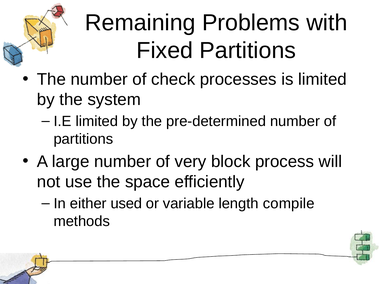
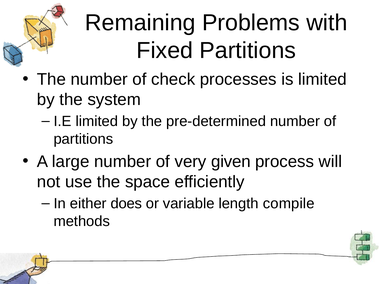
block: block -> given
used: used -> does
